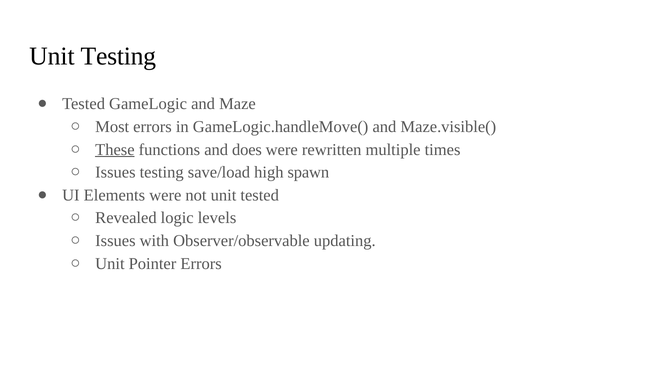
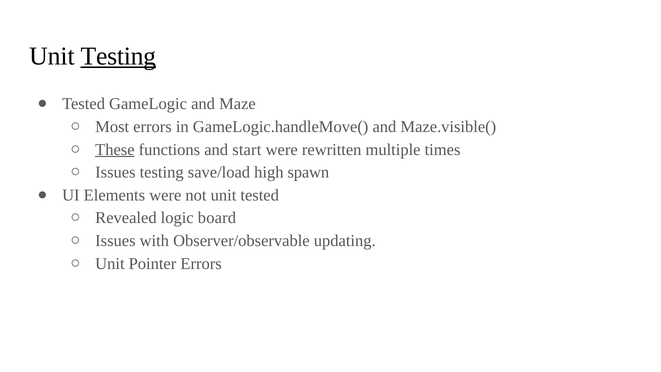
Testing at (118, 56) underline: none -> present
does: does -> start
levels: levels -> board
